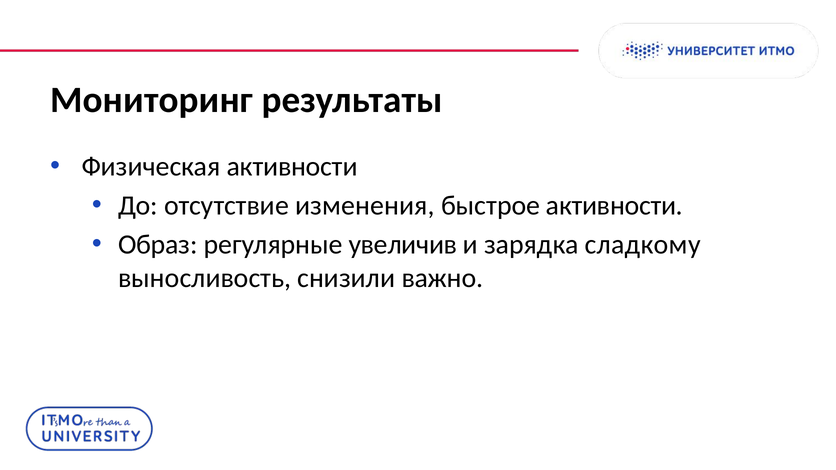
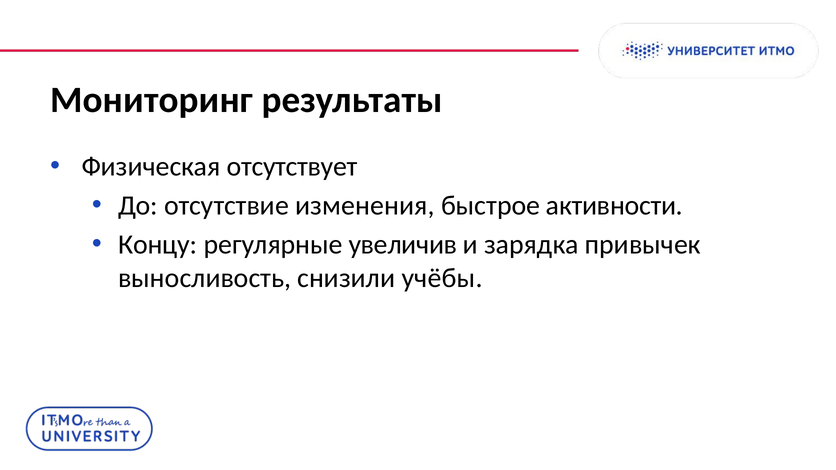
Физическая активности: активности -> отсутствует
Образ: Образ -> Концу
сладкому: сладкому -> привычек
важно: важно -> учёбы
